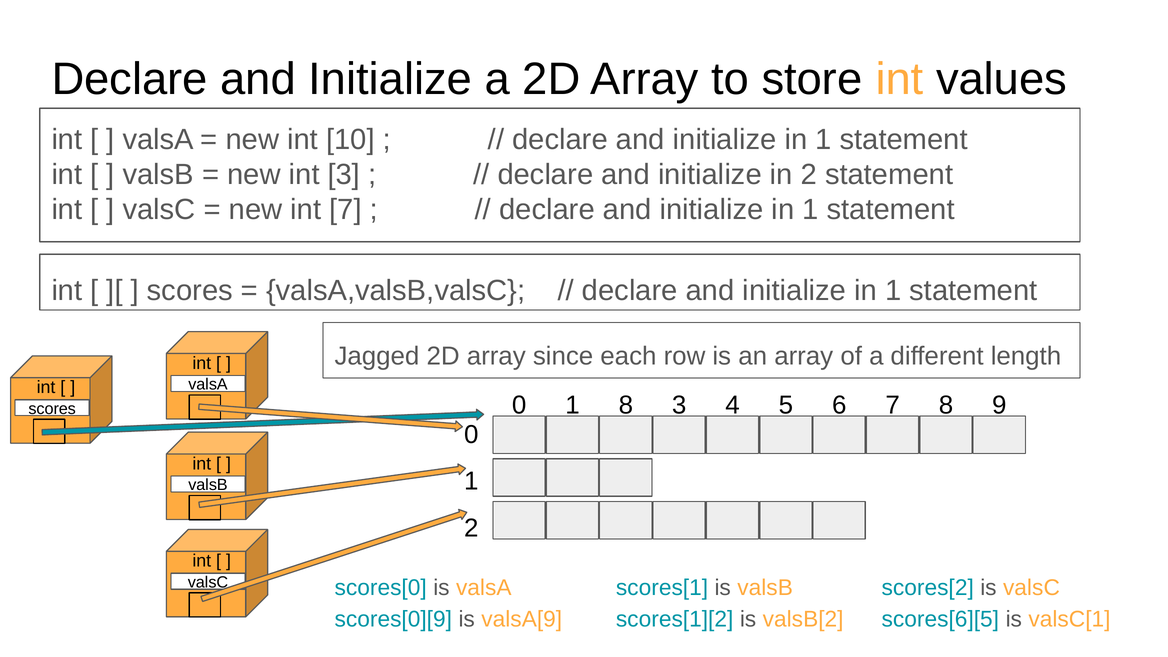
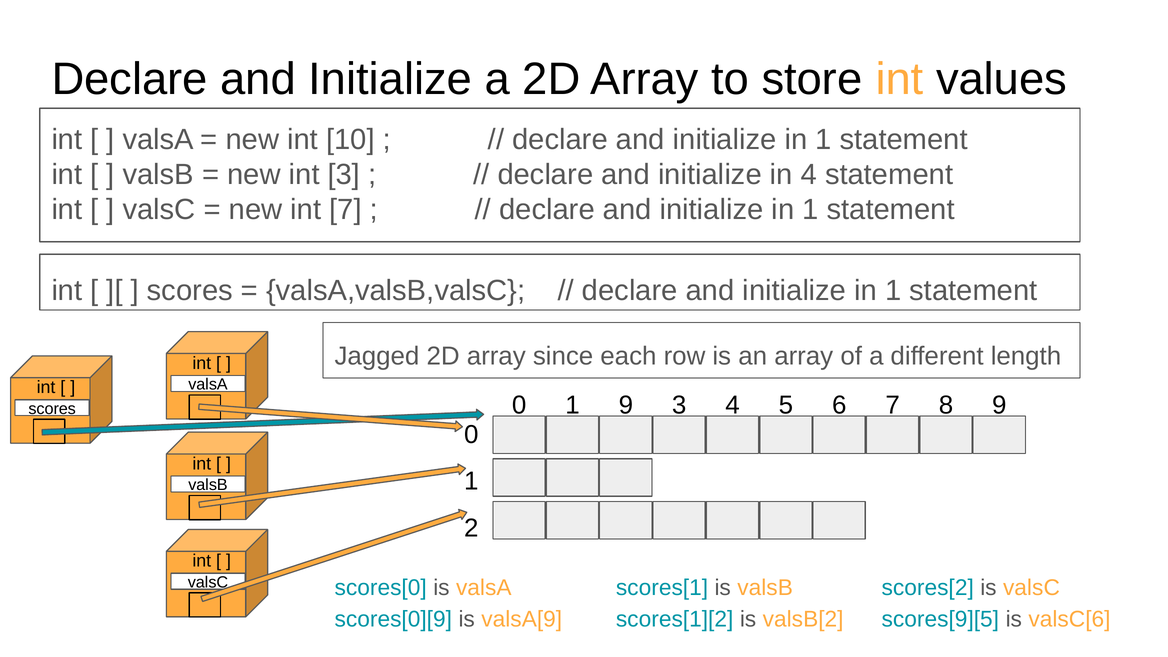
in 2: 2 -> 4
1 8: 8 -> 9
scores[6][5: scores[6][5 -> scores[9][5
valsC[1: valsC[1 -> valsC[6
